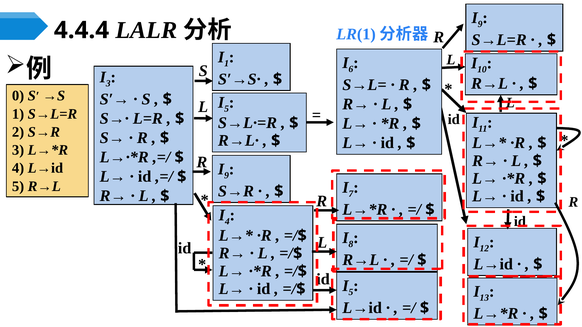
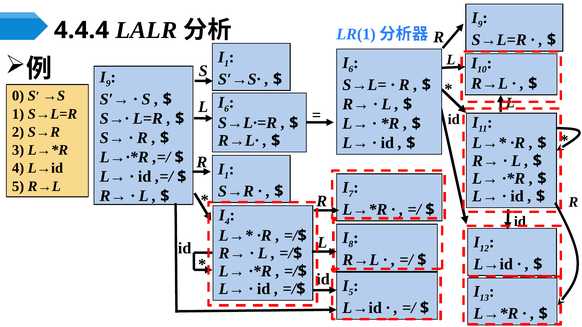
3 at (108, 83): 3 -> 9
5 at (227, 109): 5 -> 6
9 at (227, 176): 9 -> 1
